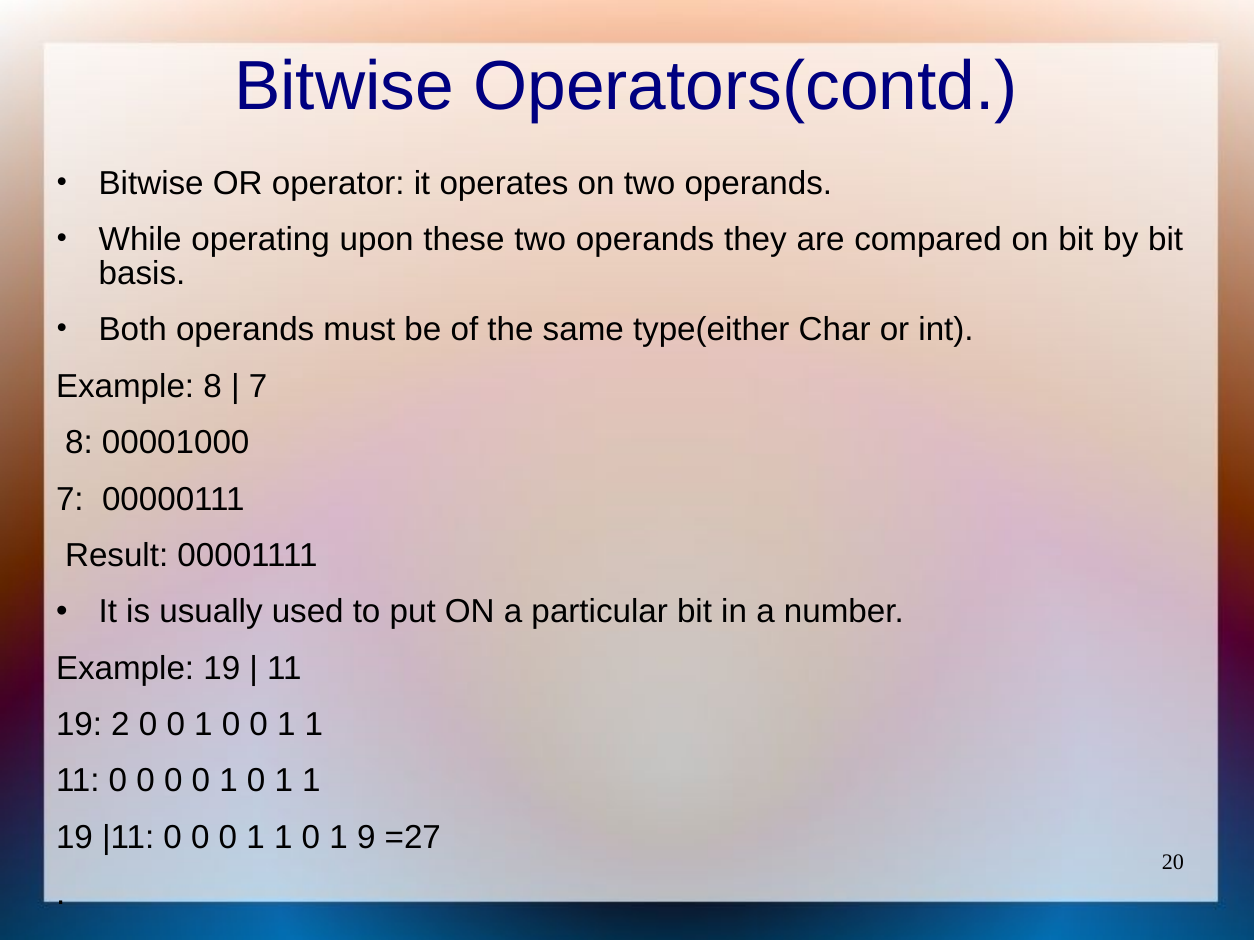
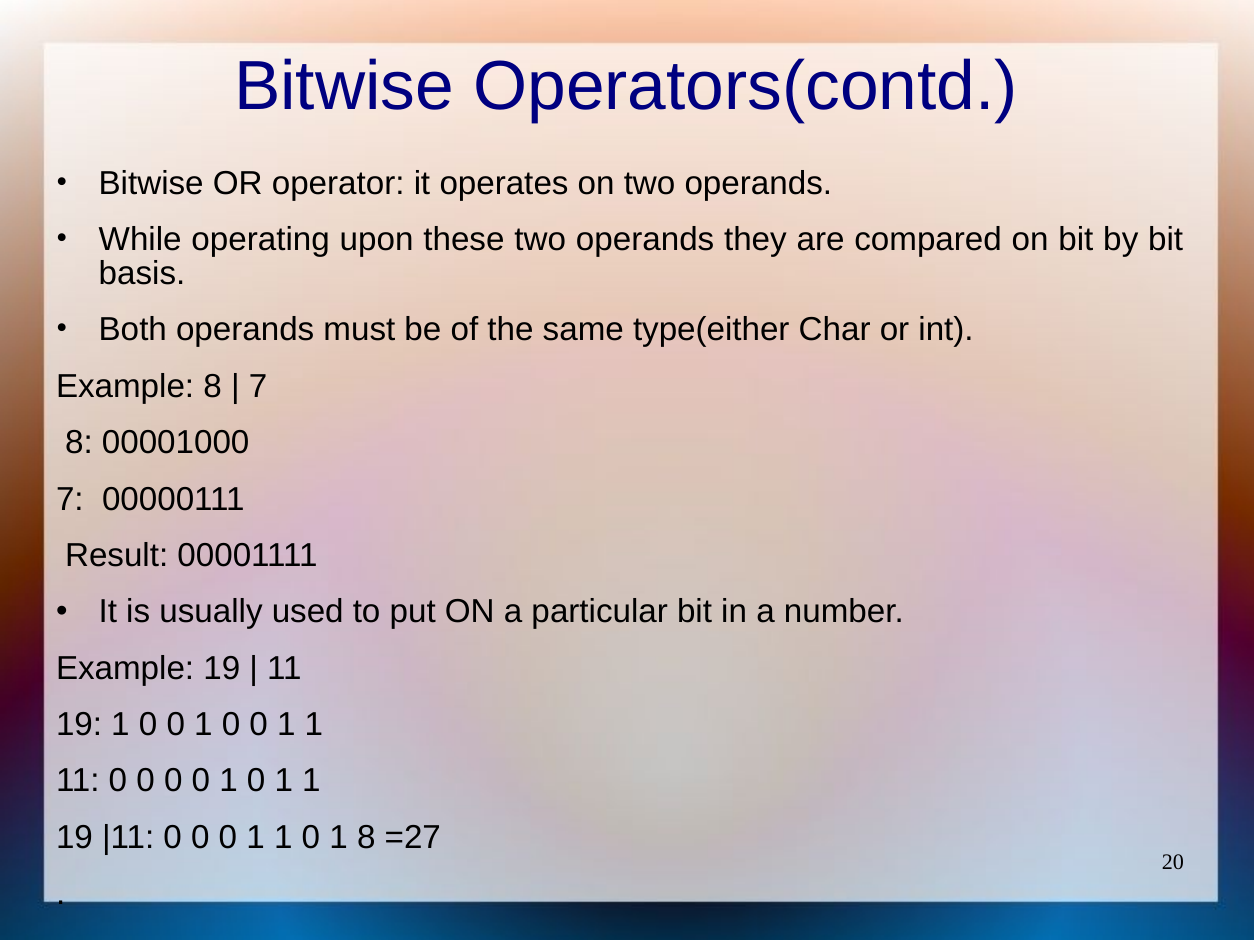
19 2: 2 -> 1
1 9: 9 -> 8
